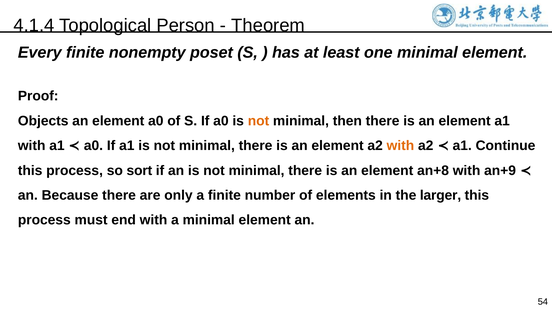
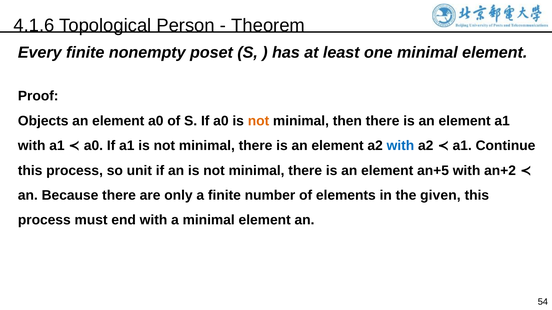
4.1.4: 4.1.4 -> 4.1.6
with at (400, 146) colour: orange -> blue
sort: sort -> unit
an+8: an+8 -> an+5
an+9: an+9 -> an+2
larger: larger -> given
